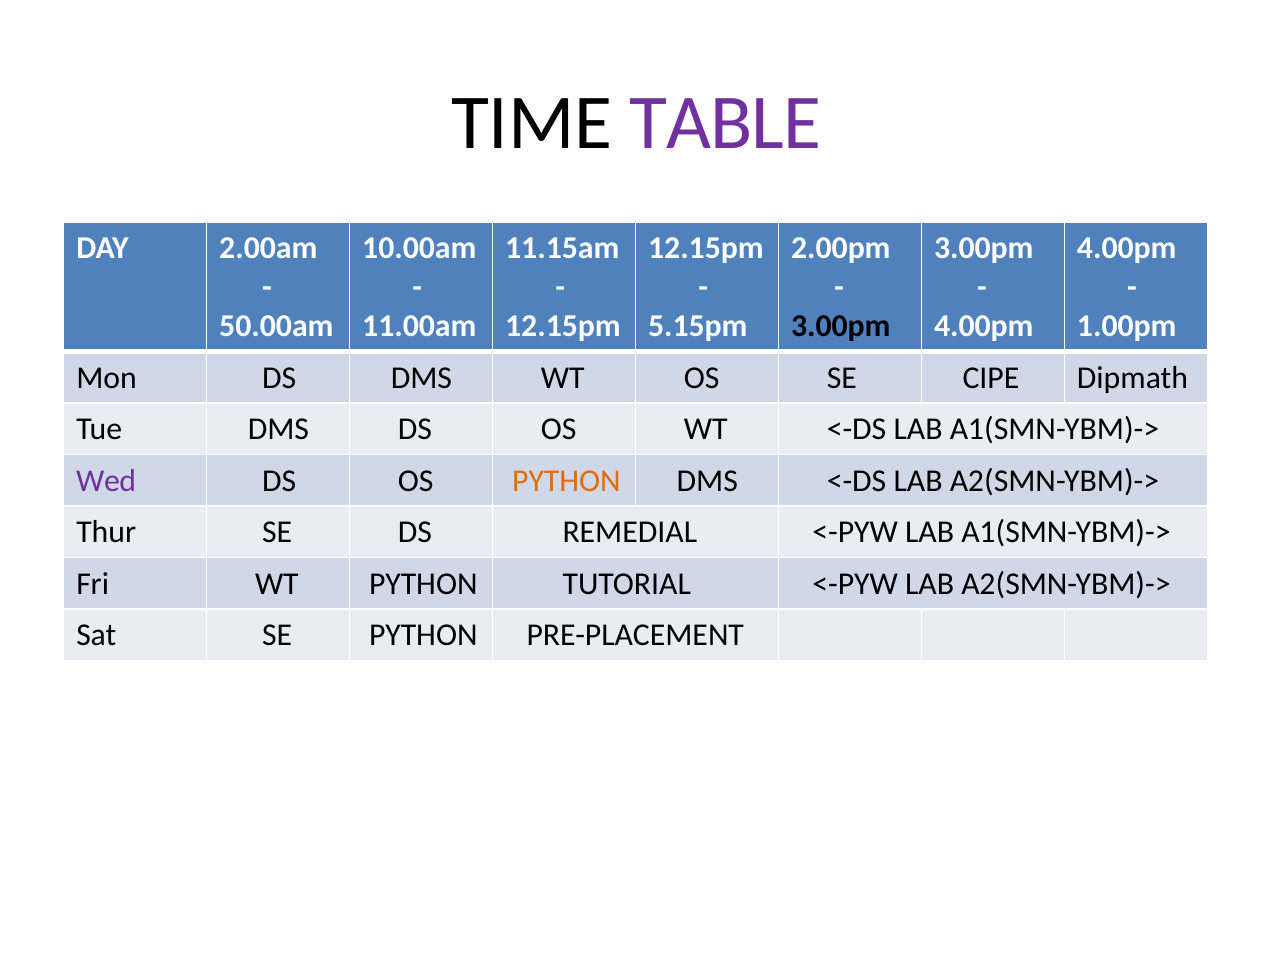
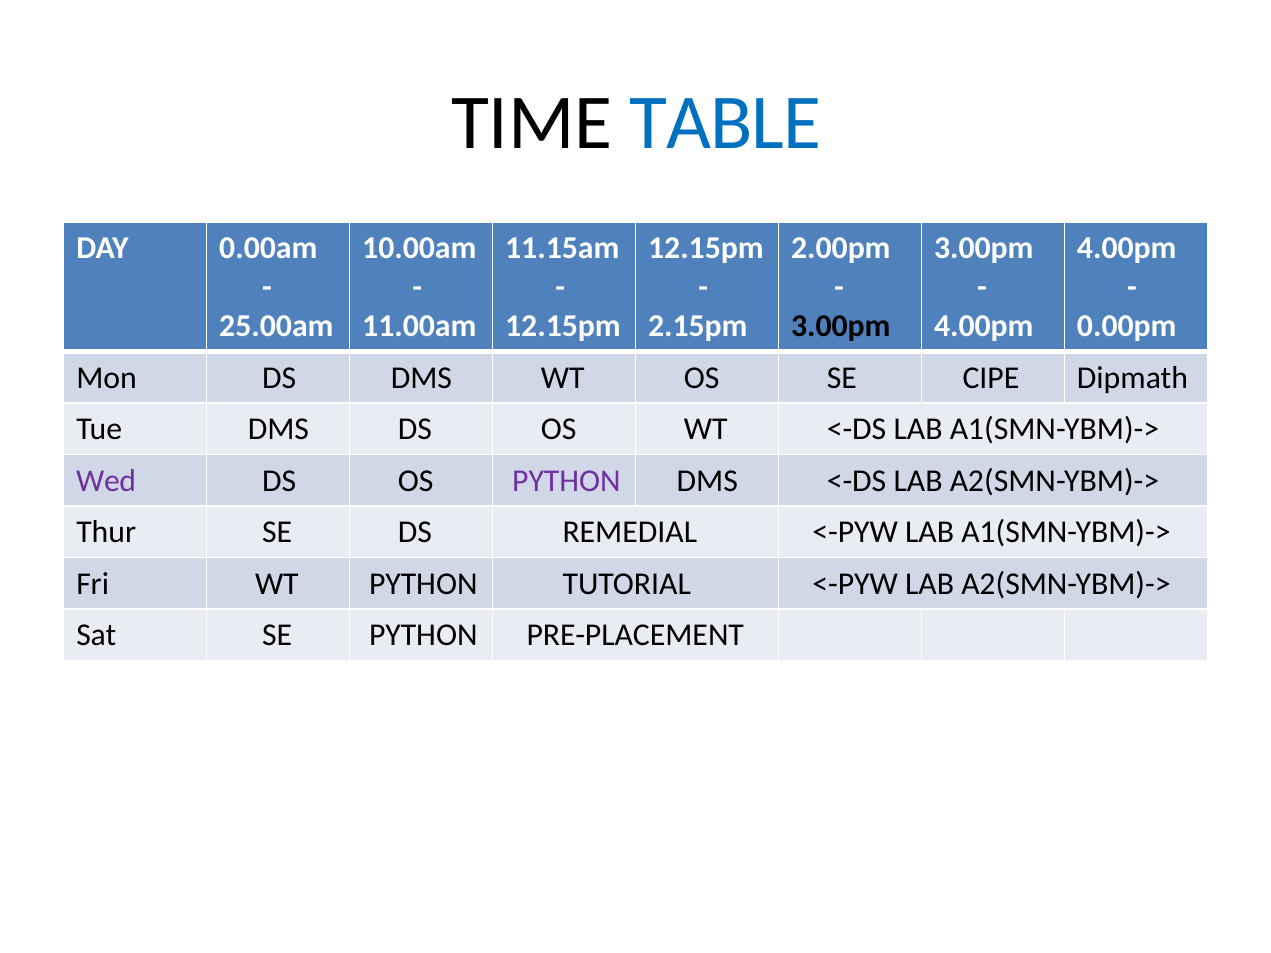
TABLE colour: purple -> blue
2.00am: 2.00am -> 0.00am
50.00am: 50.00am -> 25.00am
5.15pm: 5.15pm -> 2.15pm
1.00pm: 1.00pm -> 0.00pm
PYTHON at (566, 481) colour: orange -> purple
